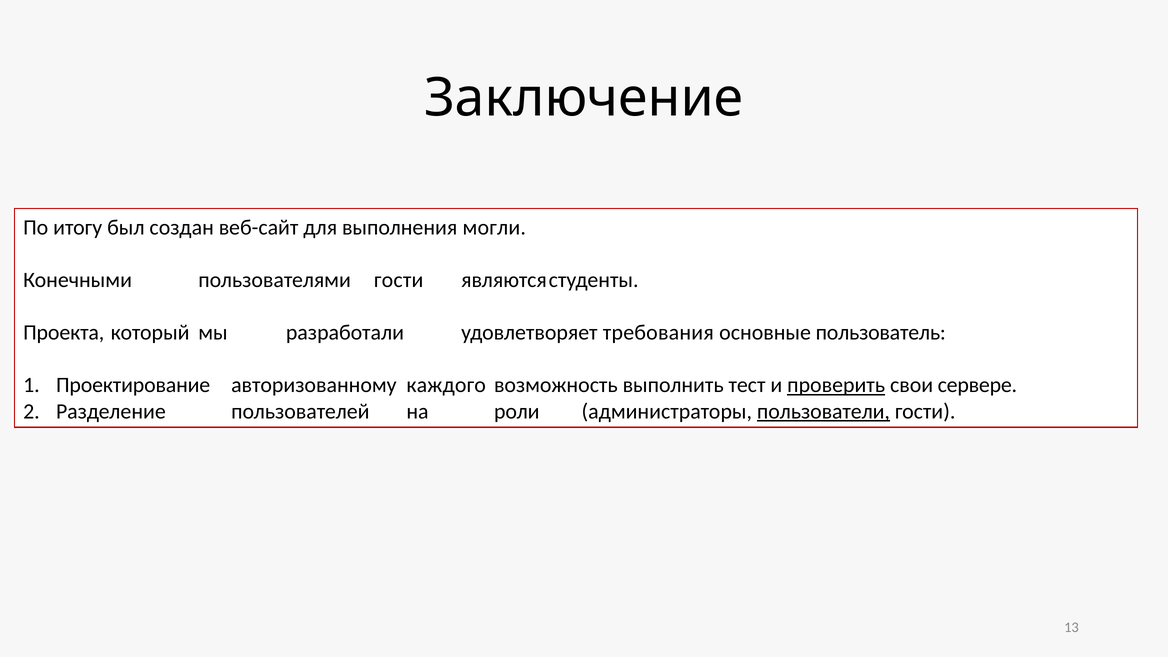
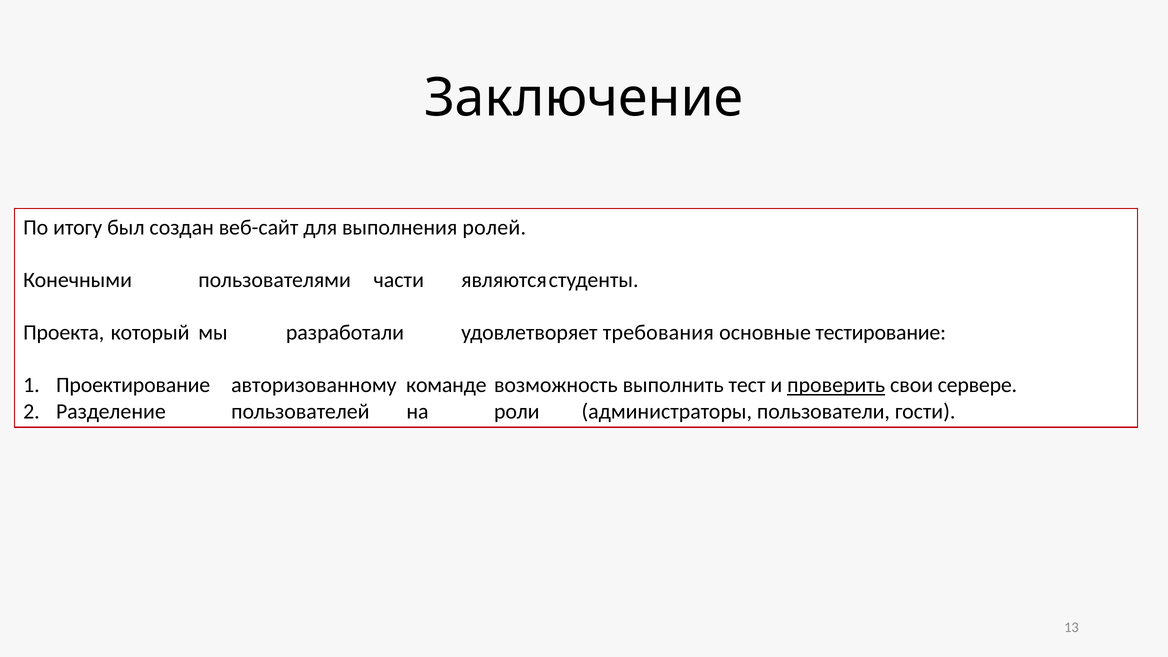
могли: могли -> ролей
пользователями гости: гости -> части
пользователь: пользователь -> тестирование
каждого: каждого -> команде
пользователи underline: present -> none
